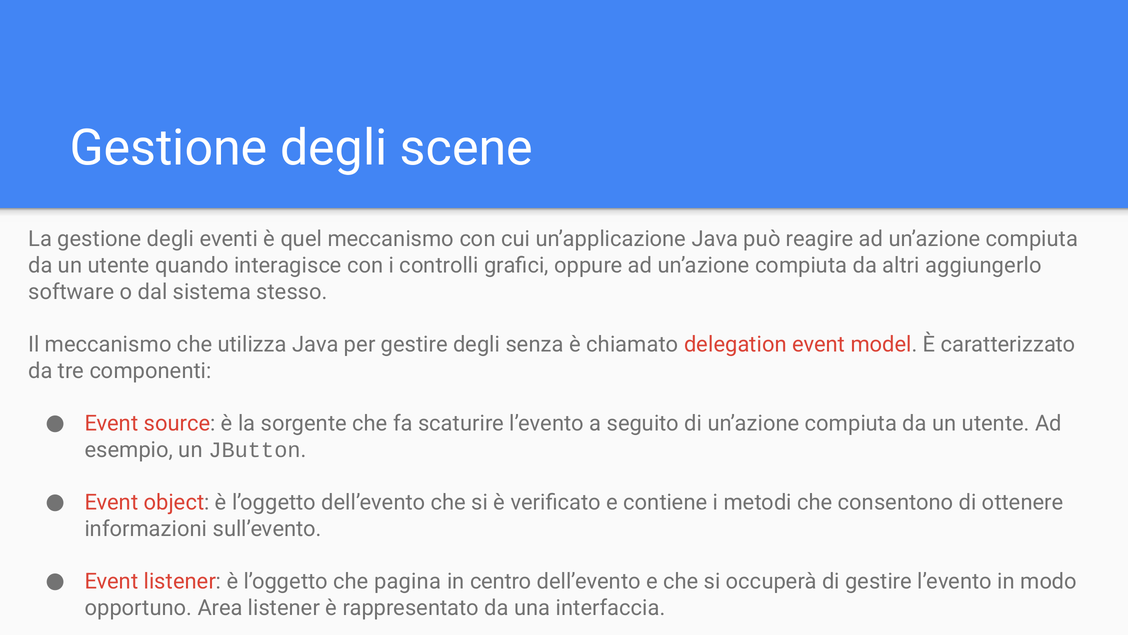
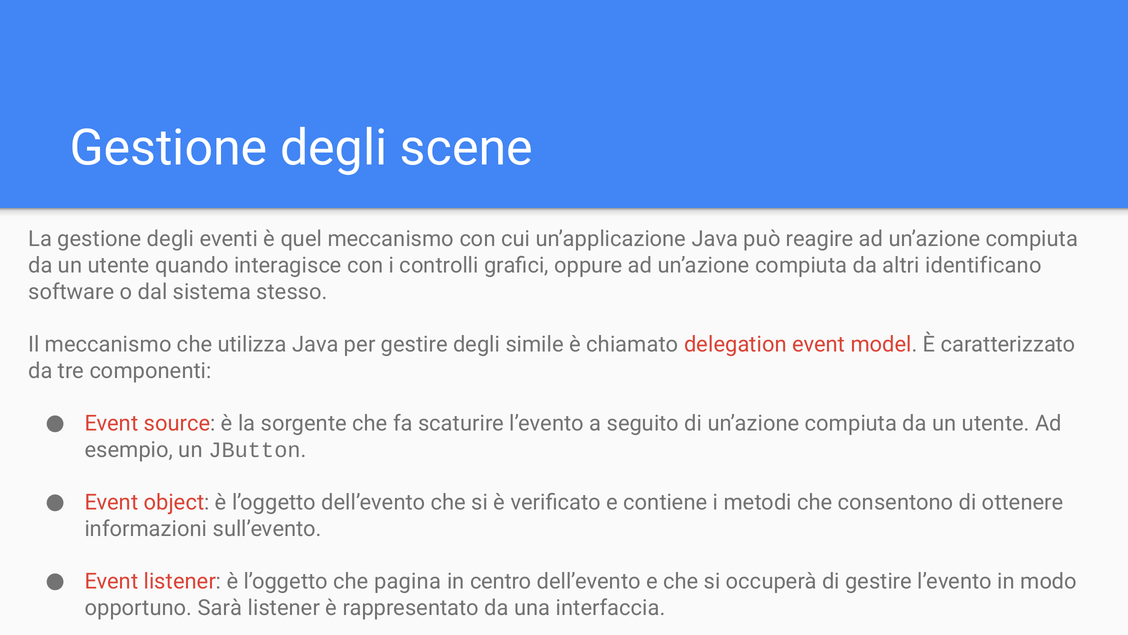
aggiungerlo: aggiungerlo -> identificano
senza: senza -> simile
Area: Area -> Sarà
